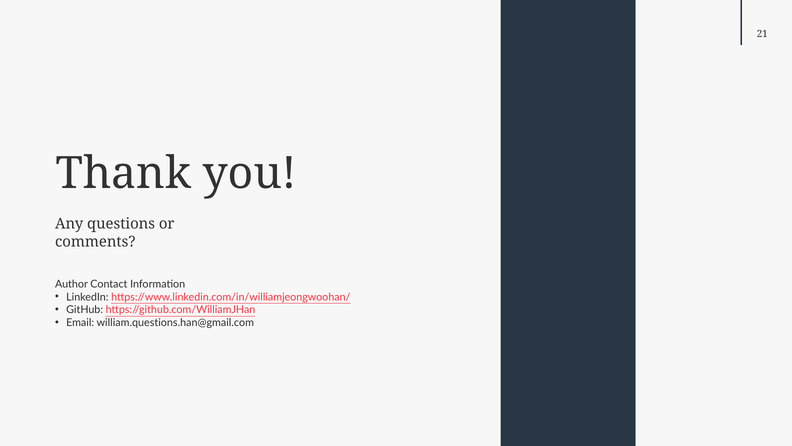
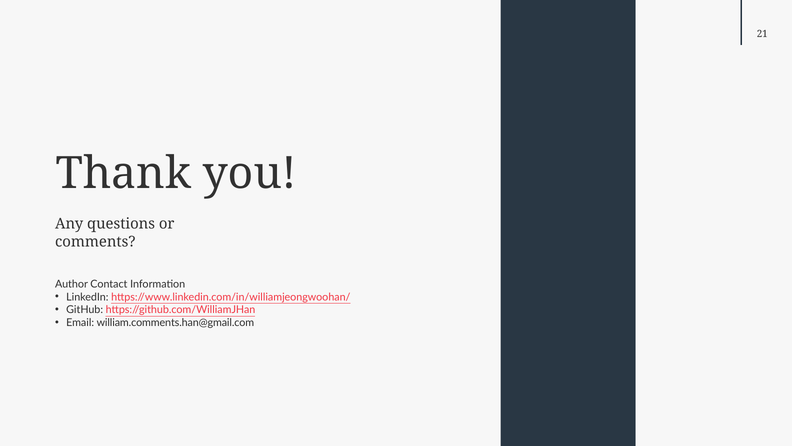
william.questions.han@gmail.com: william.questions.han@gmail.com -> william.comments.han@gmail.com
